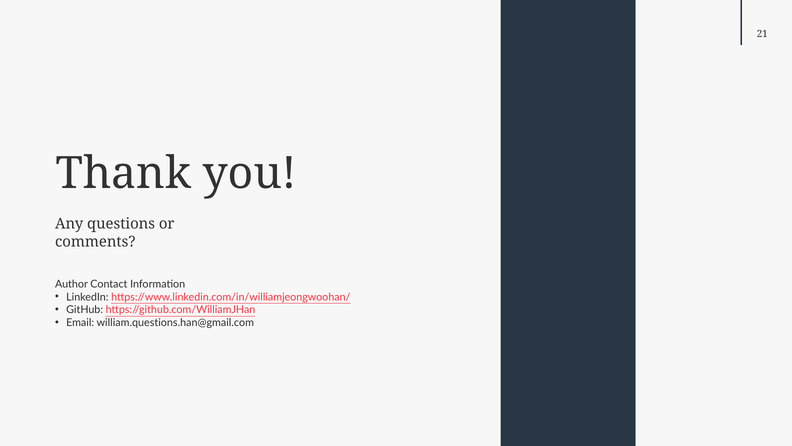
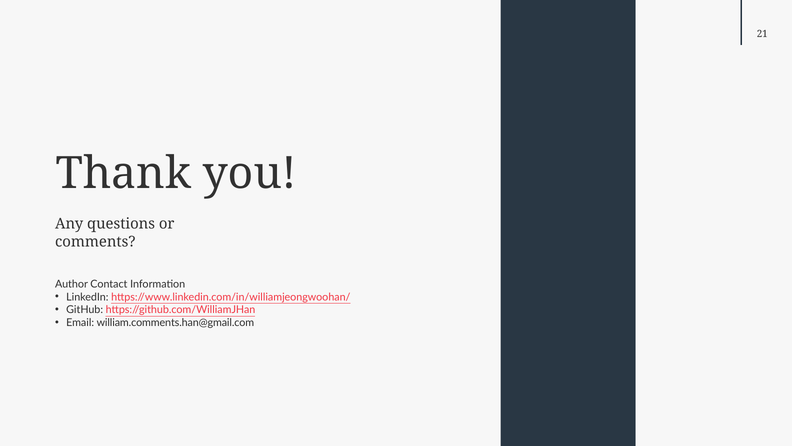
william.questions.han@gmail.com: william.questions.han@gmail.com -> william.comments.han@gmail.com
